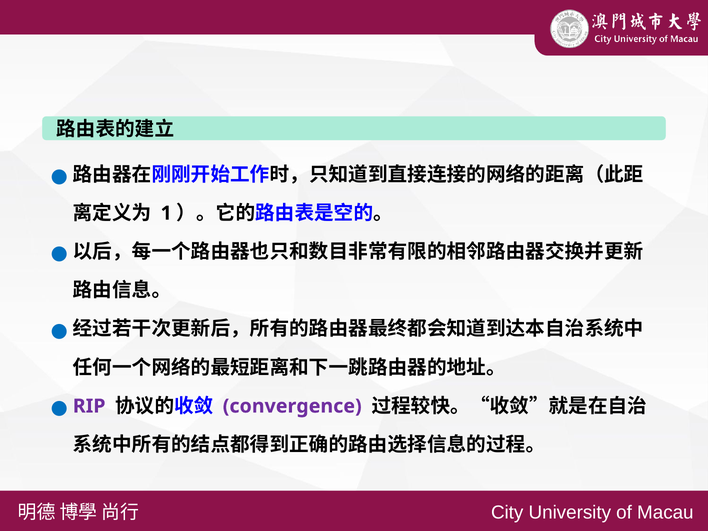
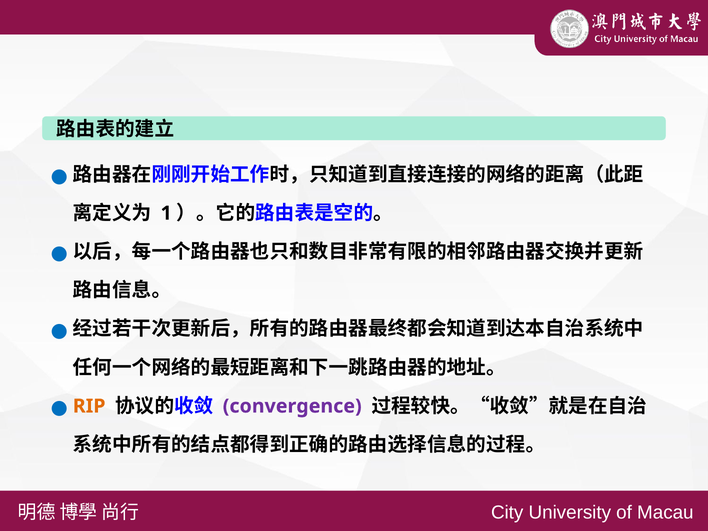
RIP colour: purple -> orange
